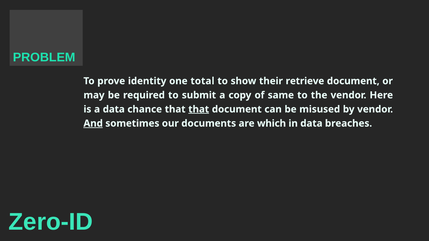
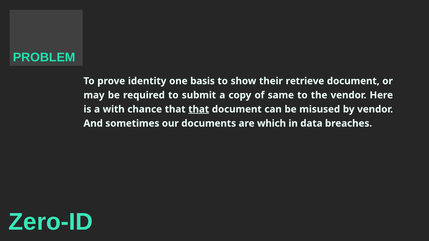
total: total -> basis
a data: data -> with
And underline: present -> none
